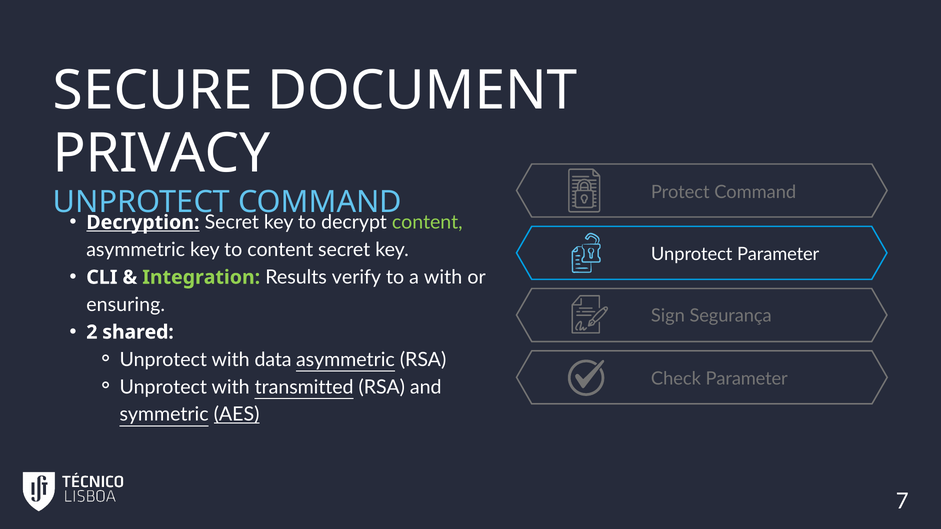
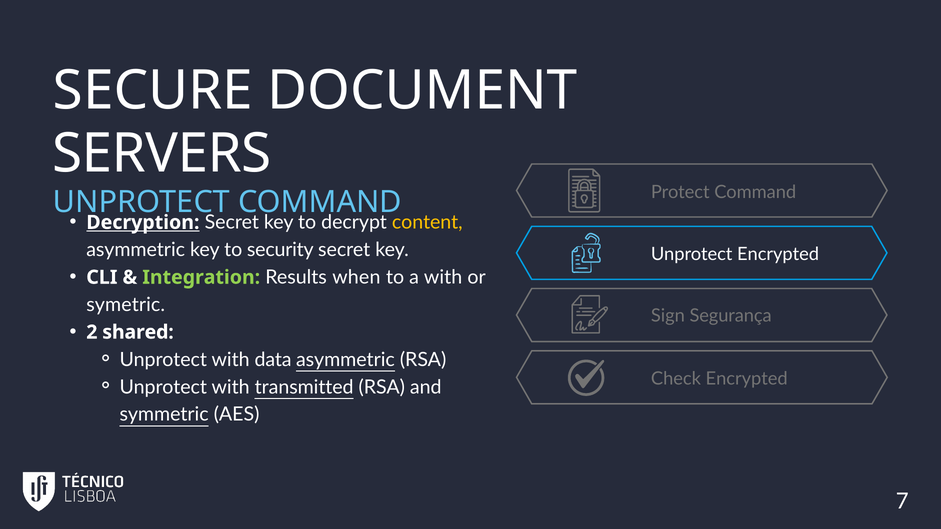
PRIVACY: PRIVACY -> SERVERS
content at (427, 223) colour: light green -> yellow
to content: content -> security
Unprotect Parameter: Parameter -> Encrypted
verify: verify -> when
ensuring: ensuring -> symetric
Check Parameter: Parameter -> Encrypted
AES underline: present -> none
